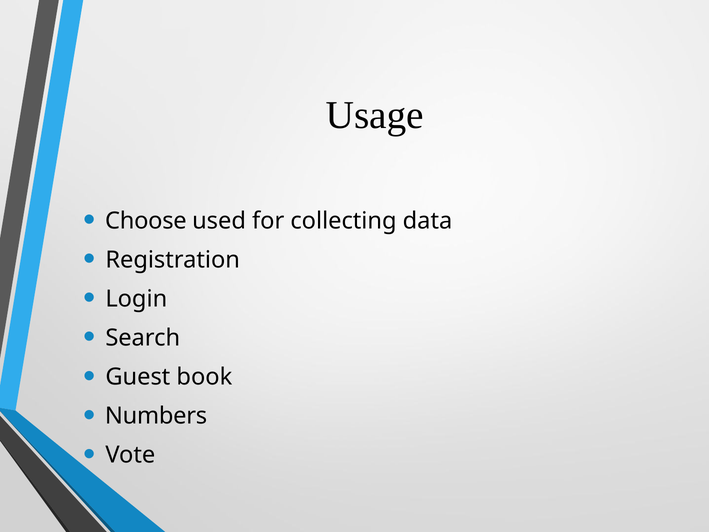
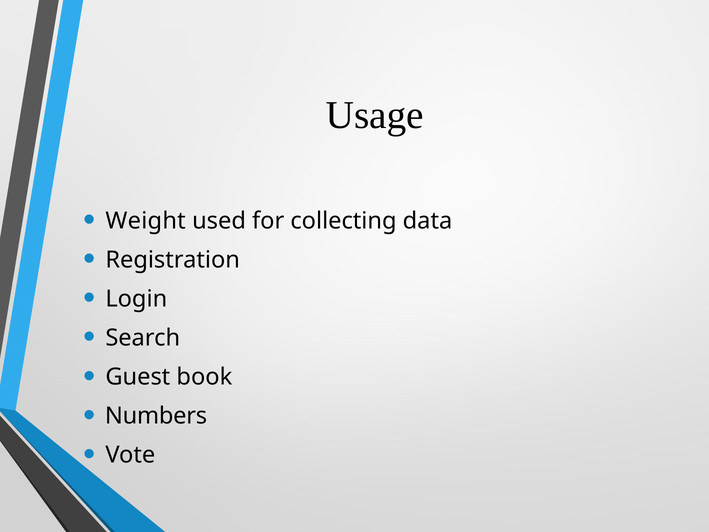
Choose: Choose -> Weight
